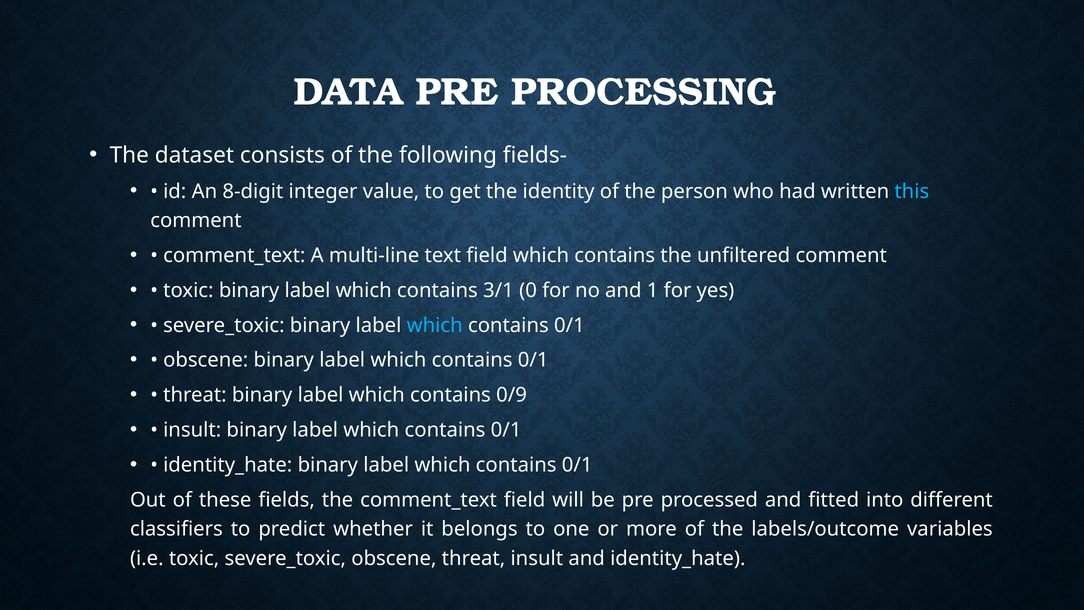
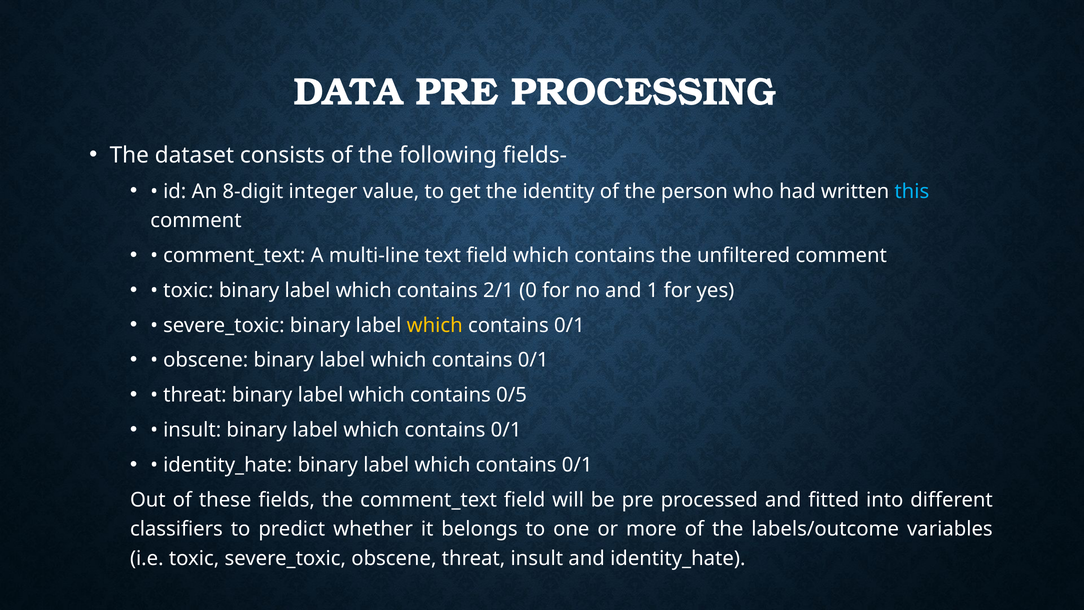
3/1: 3/1 -> 2/1
which at (435, 325) colour: light blue -> yellow
0/9: 0/9 -> 0/5
